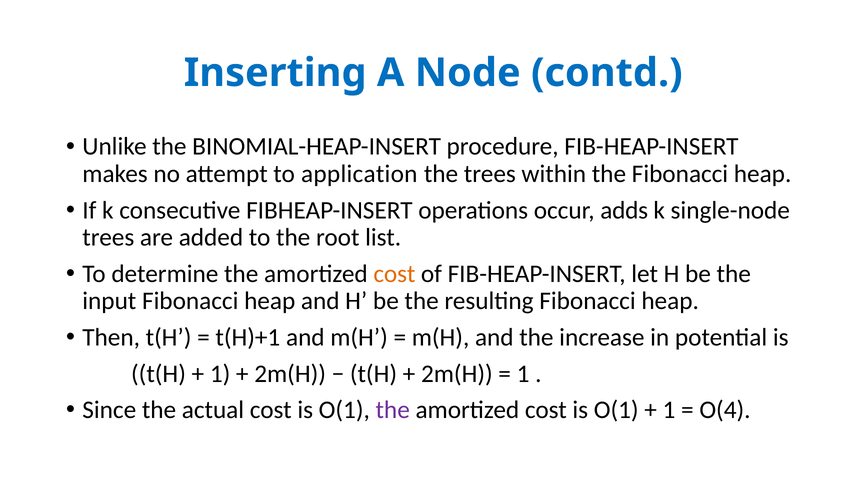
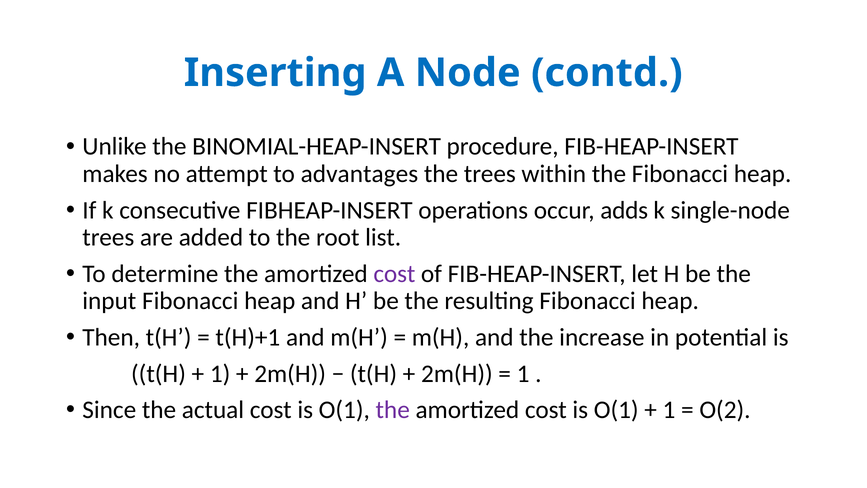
application: application -> advantages
cost at (394, 274) colour: orange -> purple
O(4: O(4 -> O(2
